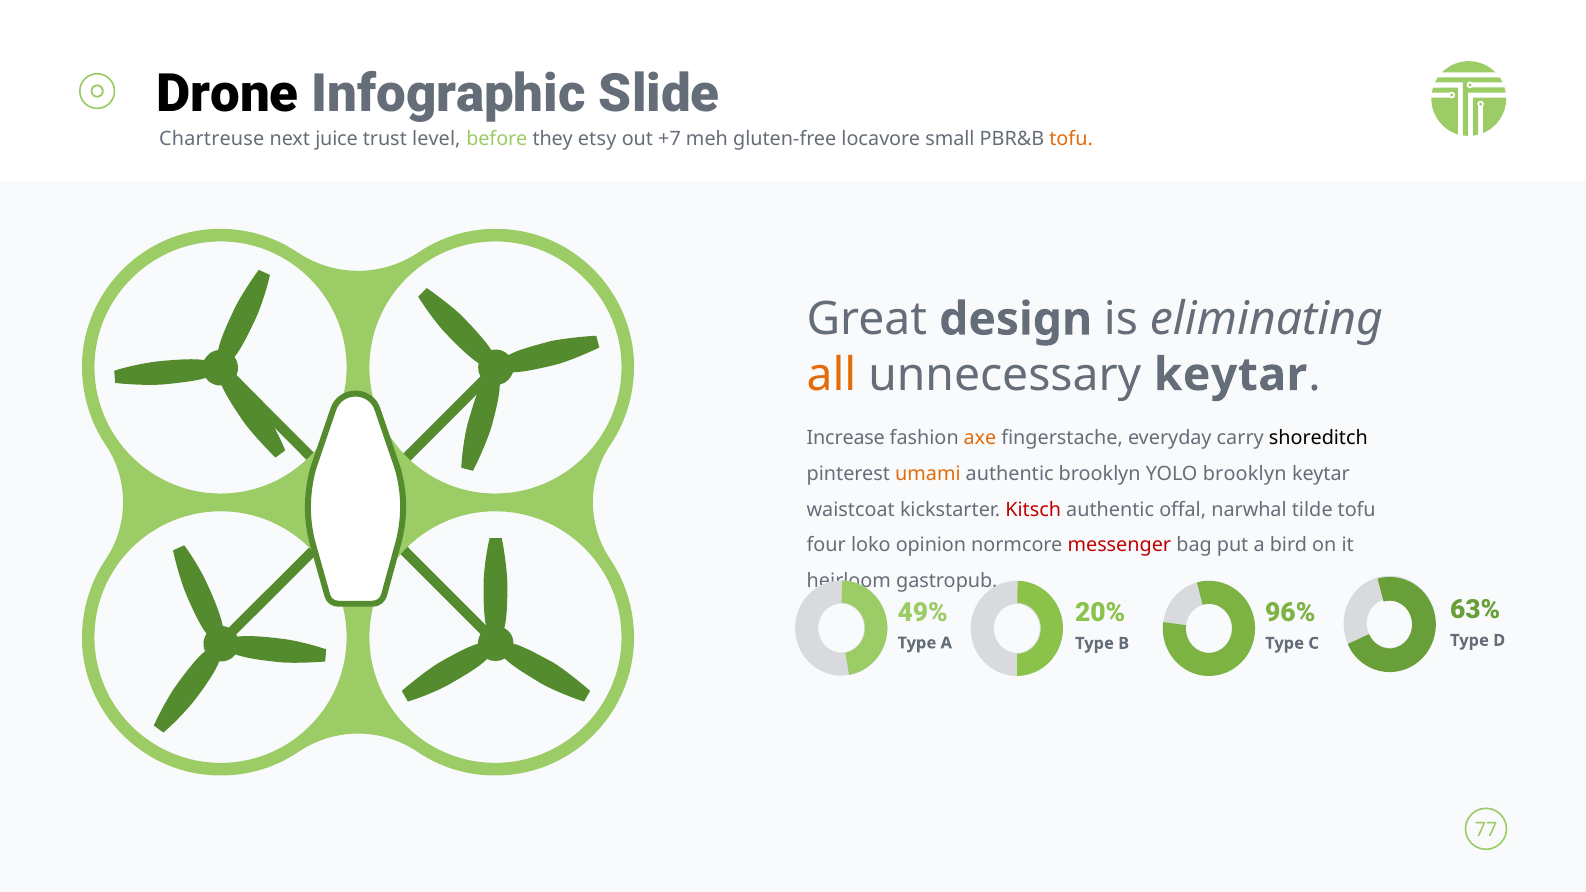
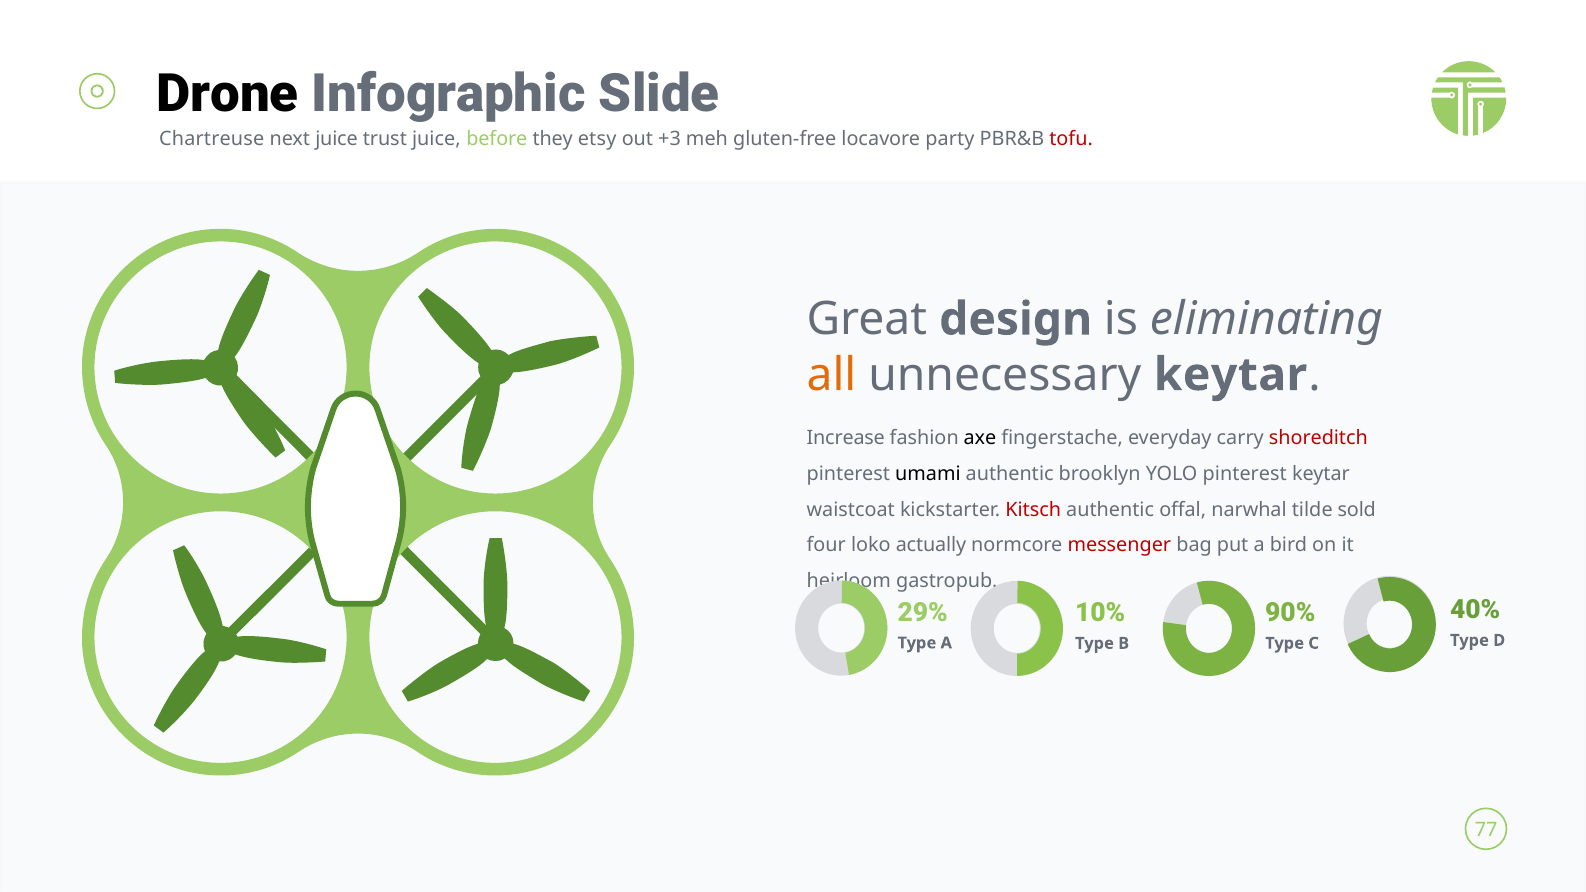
trust level: level -> juice
+7: +7 -> +3
small: small -> party
tofu at (1071, 139) colour: orange -> red
axe colour: orange -> black
shoreditch colour: black -> red
umami colour: orange -> black
YOLO brooklyn: brooklyn -> pinterest
tilde tofu: tofu -> sold
opinion: opinion -> actually
63%: 63% -> 40%
49%: 49% -> 29%
20%: 20% -> 10%
96%: 96% -> 90%
